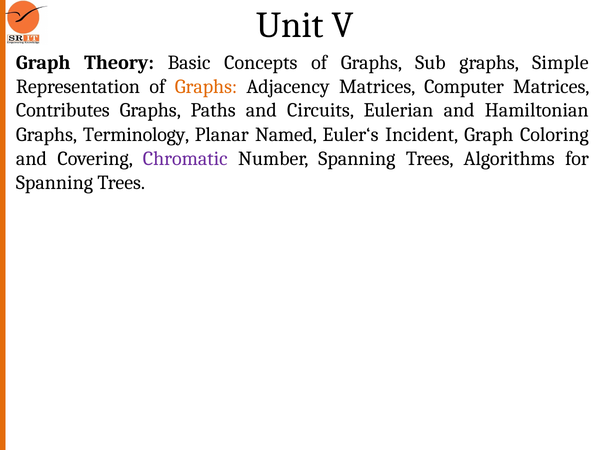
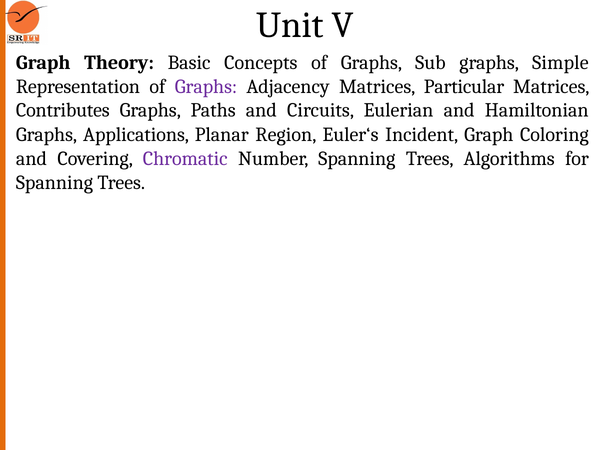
Graphs at (206, 86) colour: orange -> purple
Computer: Computer -> Particular
Terminology: Terminology -> Applications
Named: Named -> Region
